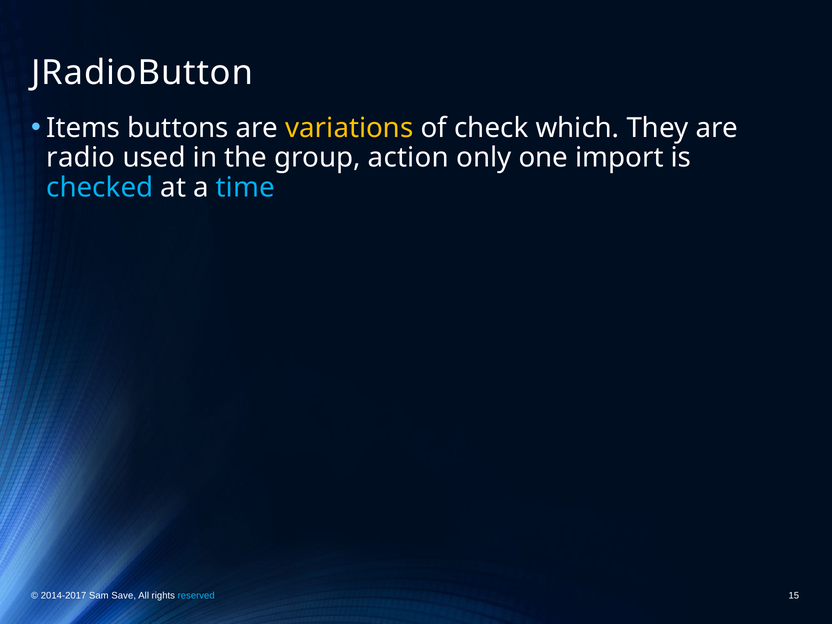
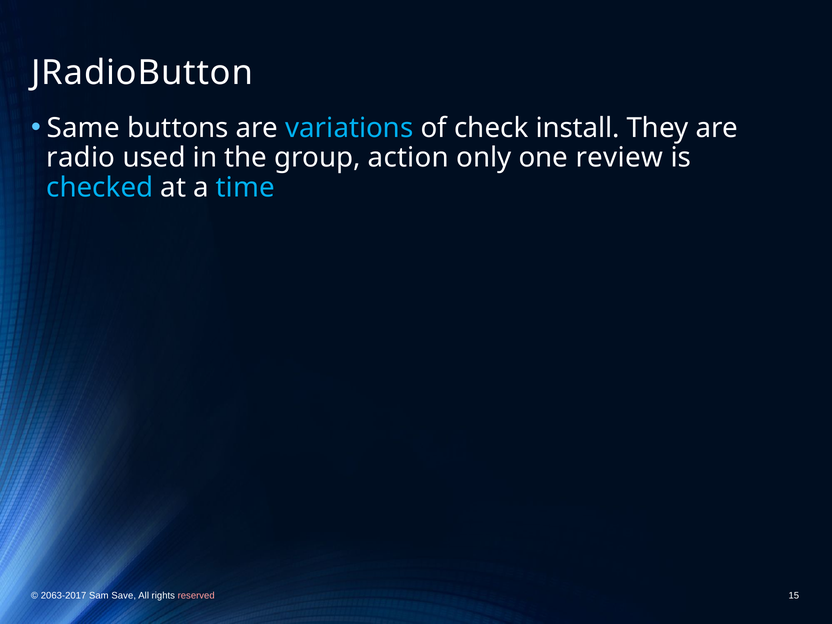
Items: Items -> Same
variations colour: yellow -> light blue
which: which -> install
import: import -> review
2014-2017: 2014-2017 -> 2063-2017
reserved colour: light blue -> pink
